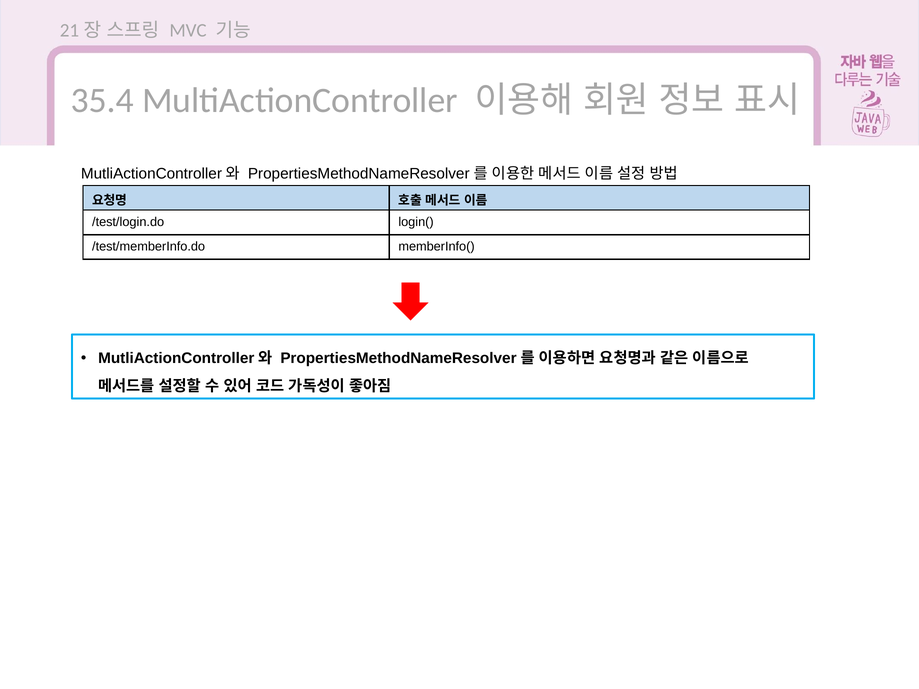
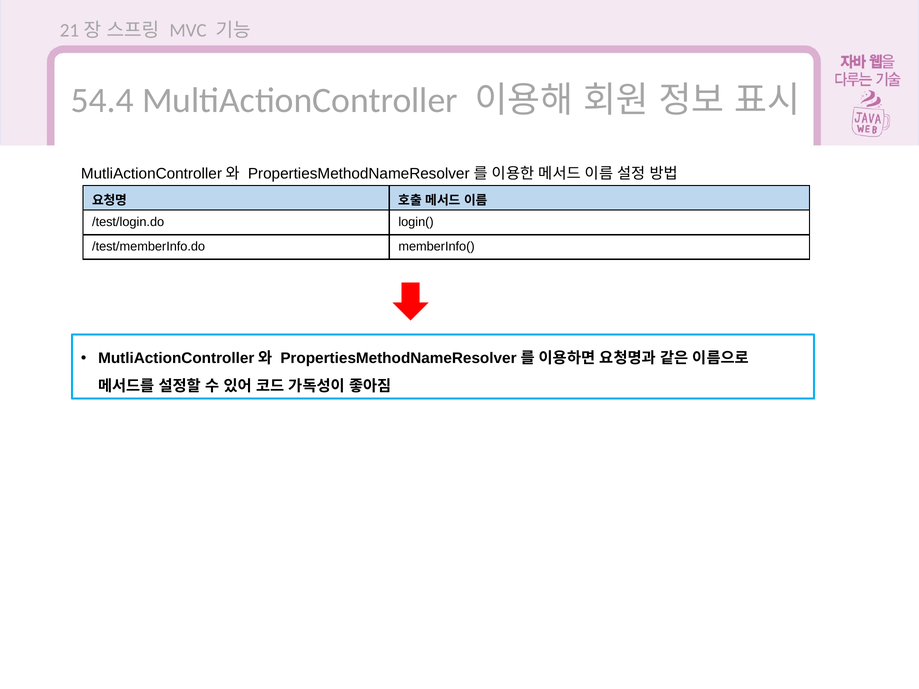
35.4: 35.4 -> 54.4
